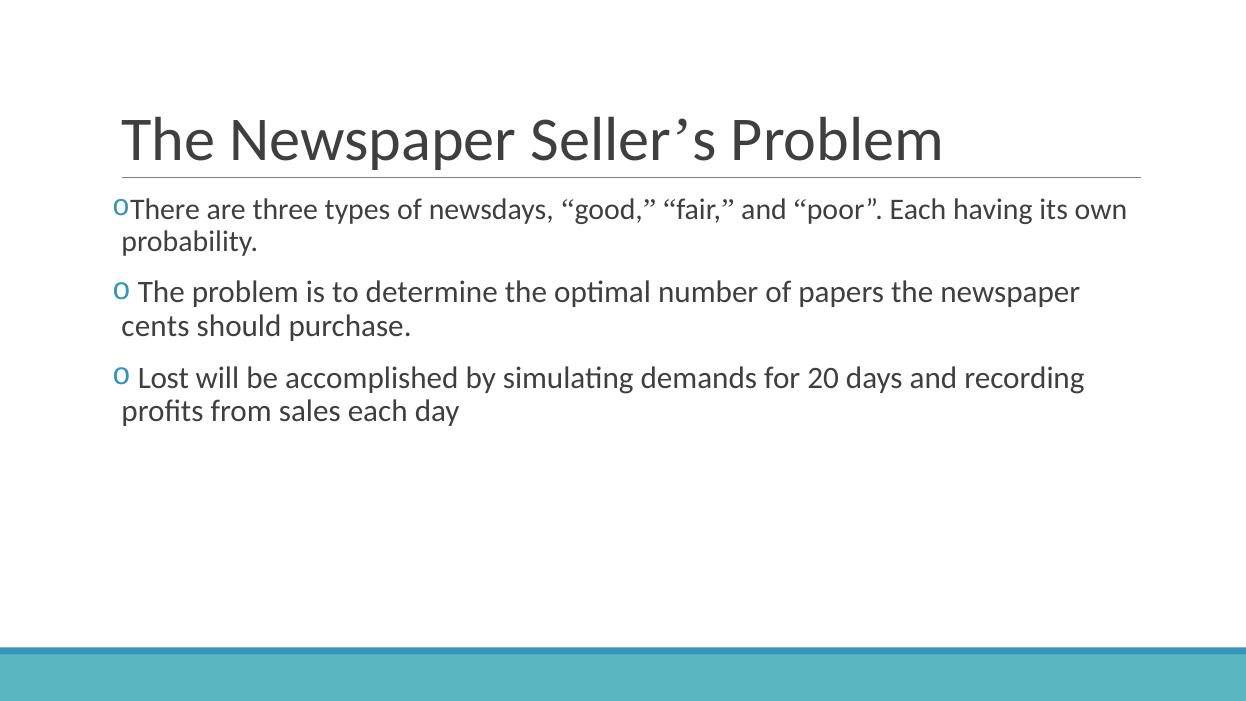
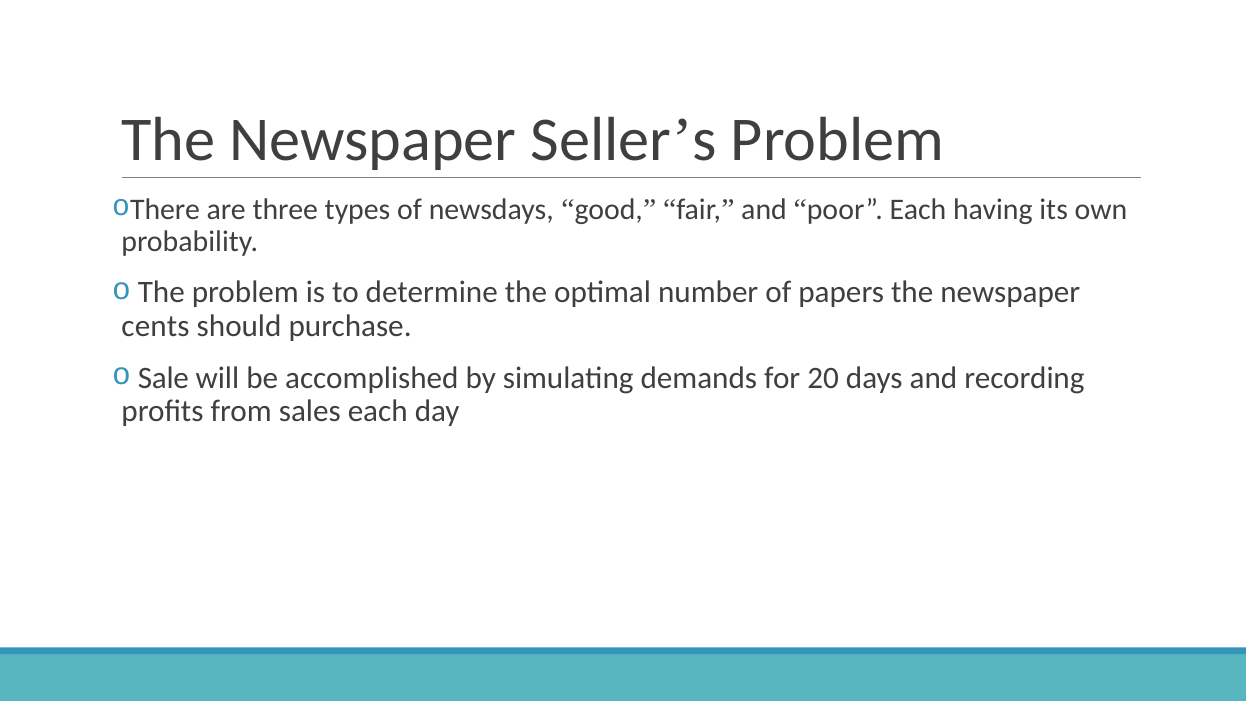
Lost: Lost -> Sale
